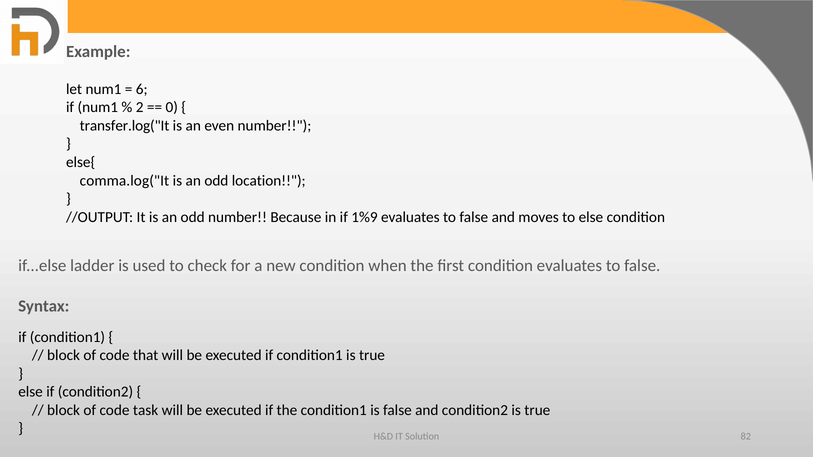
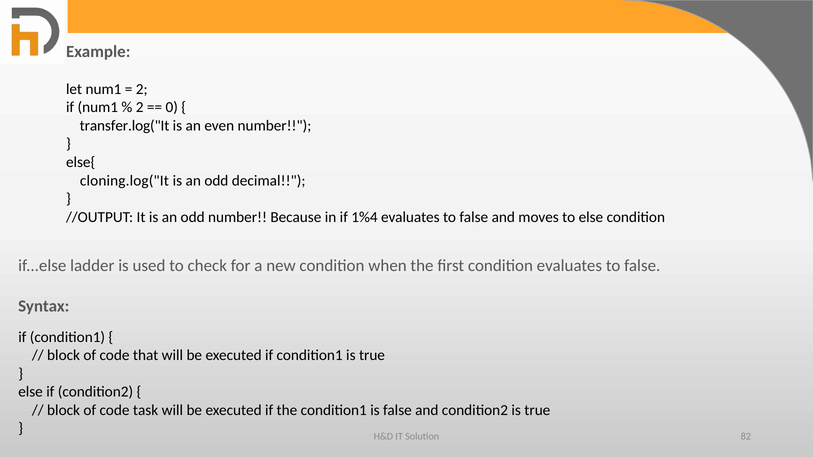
6 at (142, 89): 6 -> 2
comma.log("It: comma.log("It -> cloning.log("It
location: location -> decimal
1%9: 1%9 -> 1%4
